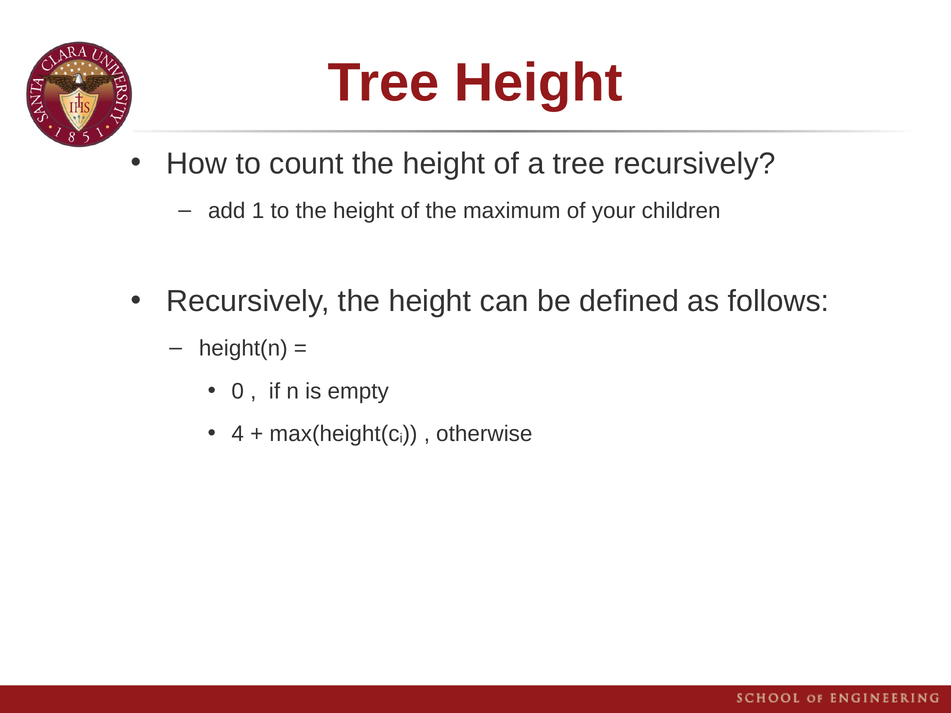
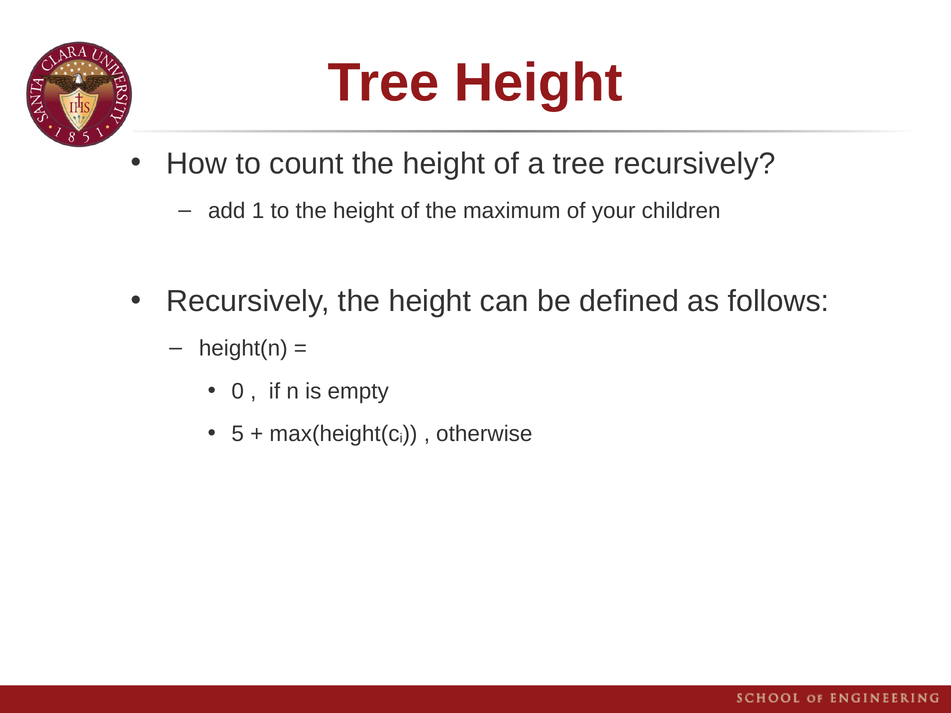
4: 4 -> 5
